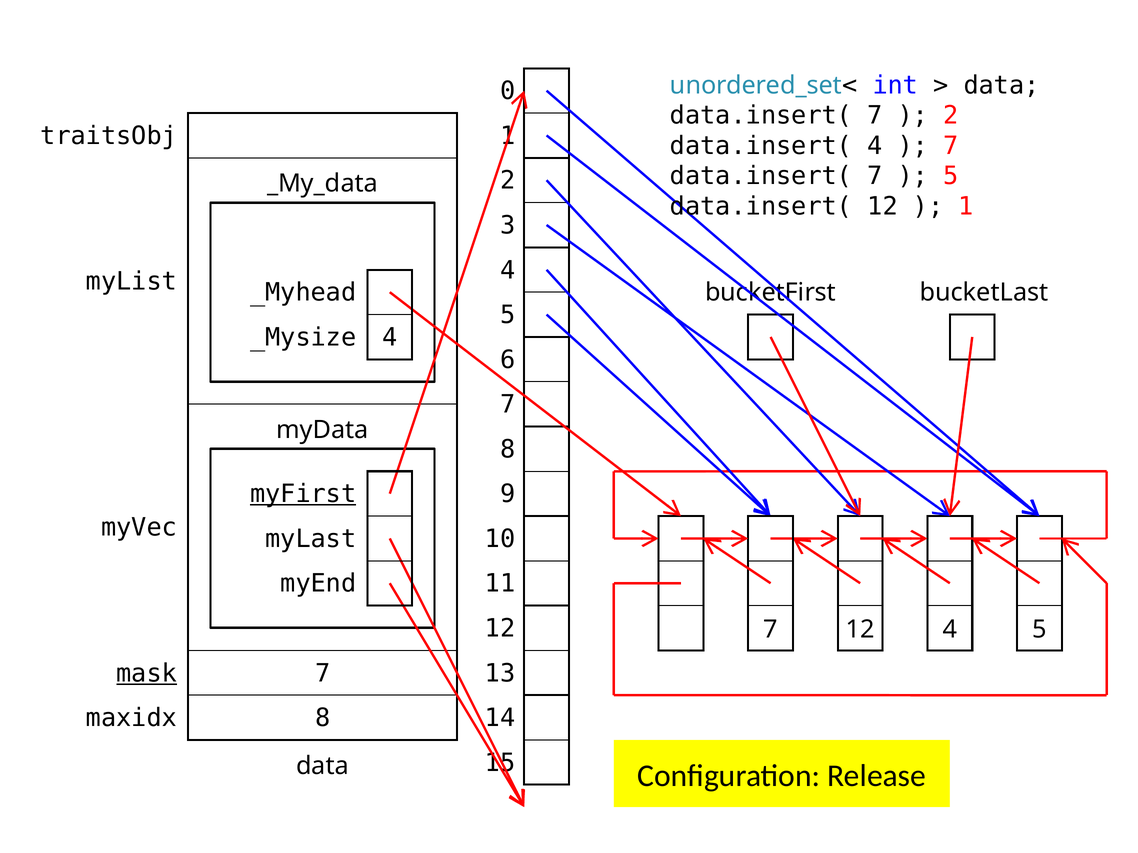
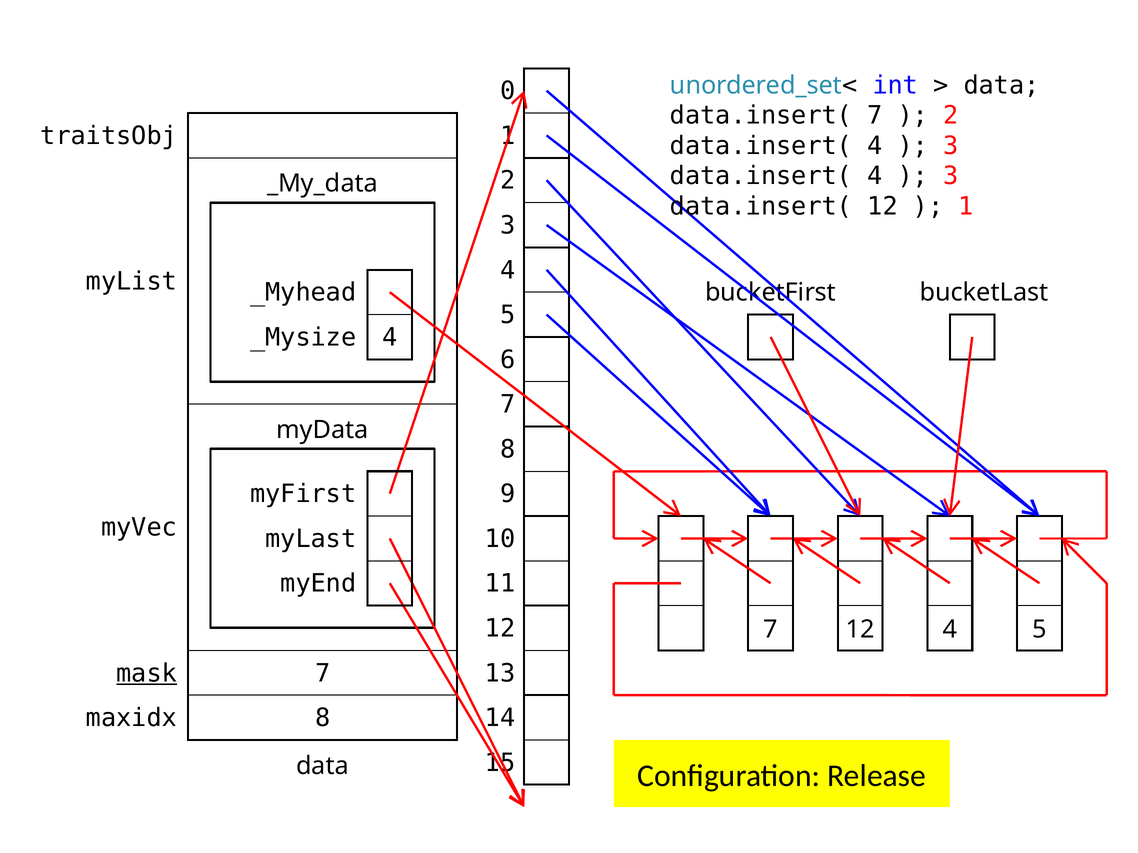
7 at (951, 146): 7 -> 3
7 at (875, 176): 7 -> 4
5 at (951, 176): 5 -> 3
myFirst underline: present -> none
